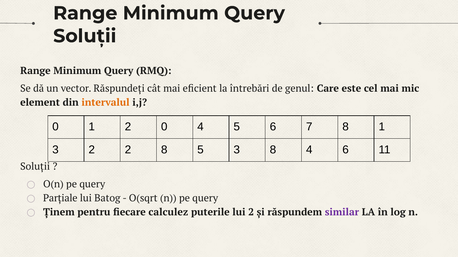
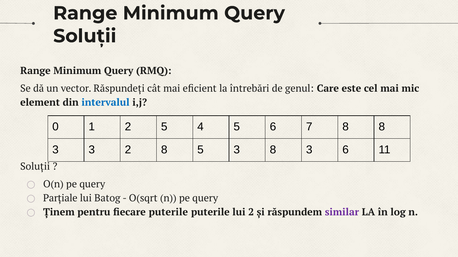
intervalul colour: orange -> blue
2 0: 0 -> 5
8 1: 1 -> 8
3 2: 2 -> 3
3 8 4: 4 -> 3
fiecare calculez: calculez -> puterile
